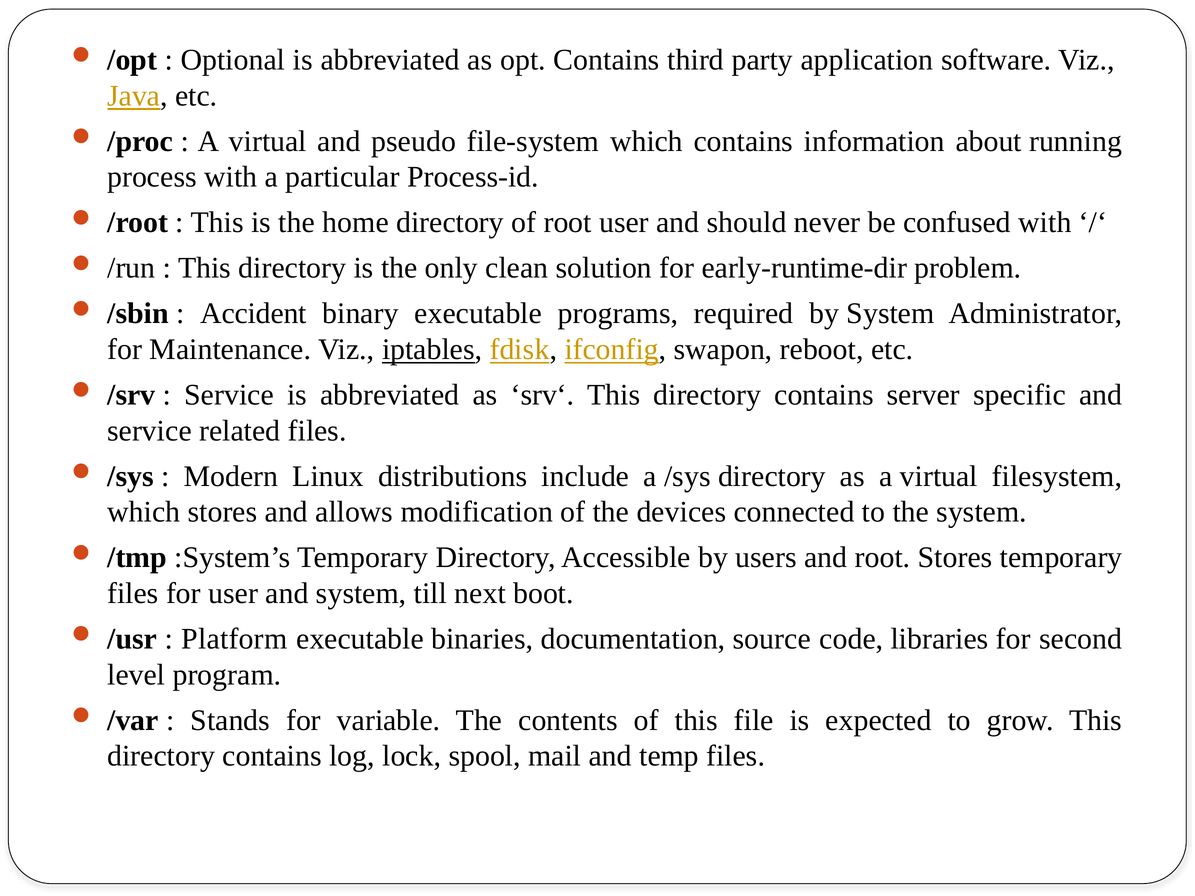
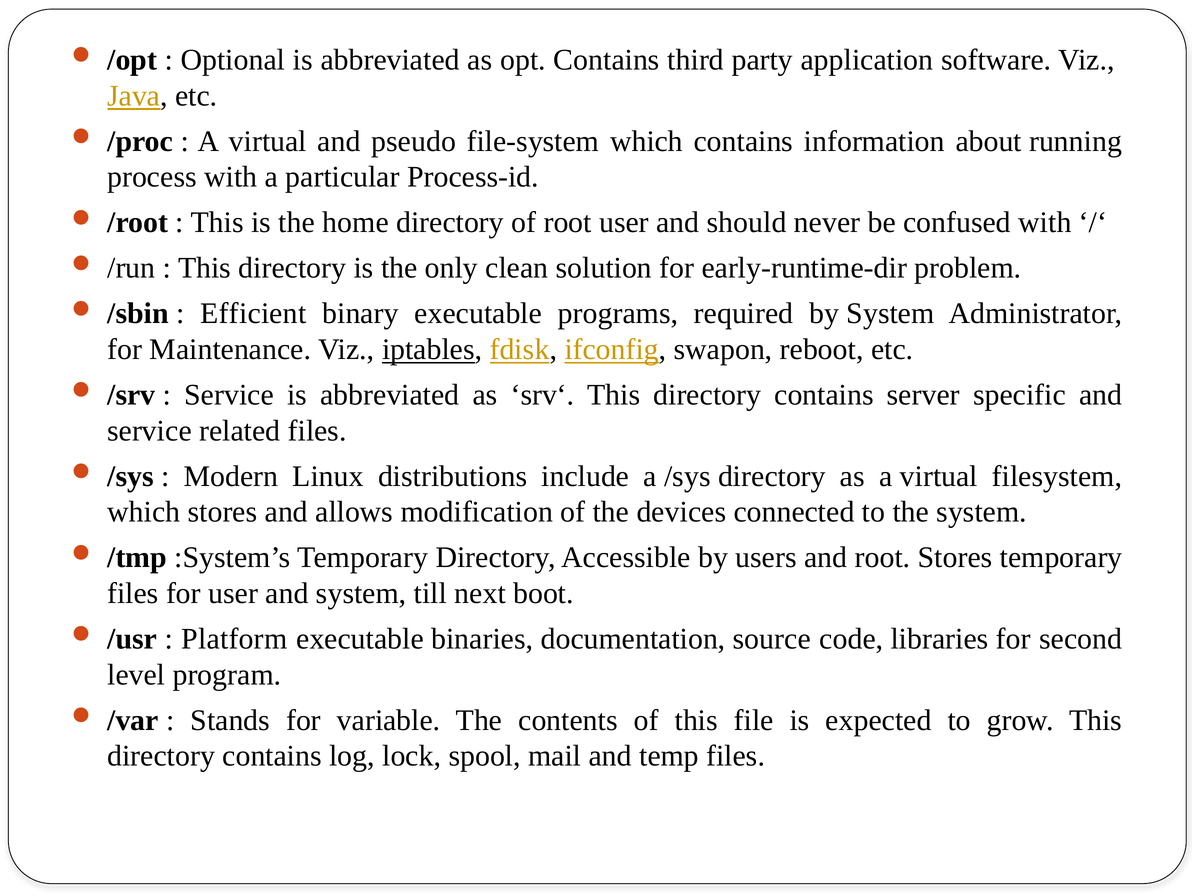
Accident: Accident -> Efficient
